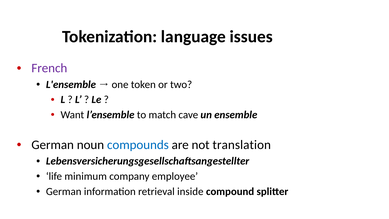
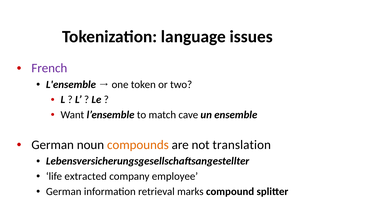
compounds colour: blue -> orange
minimum: minimum -> extracted
inside: inside -> marks
